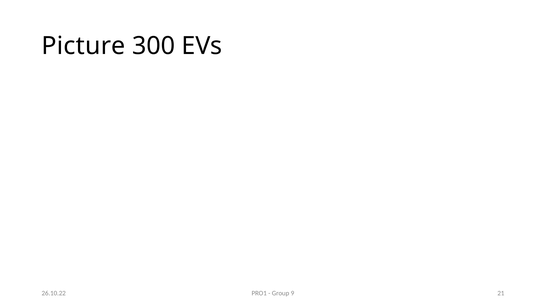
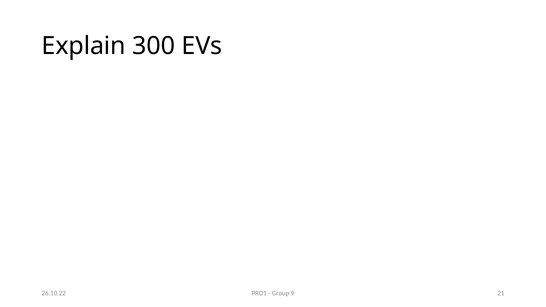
Picture: Picture -> Explain
